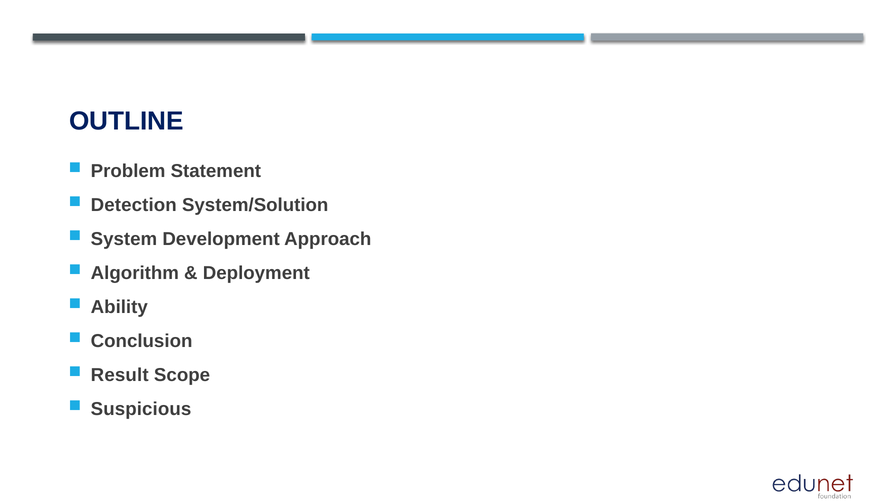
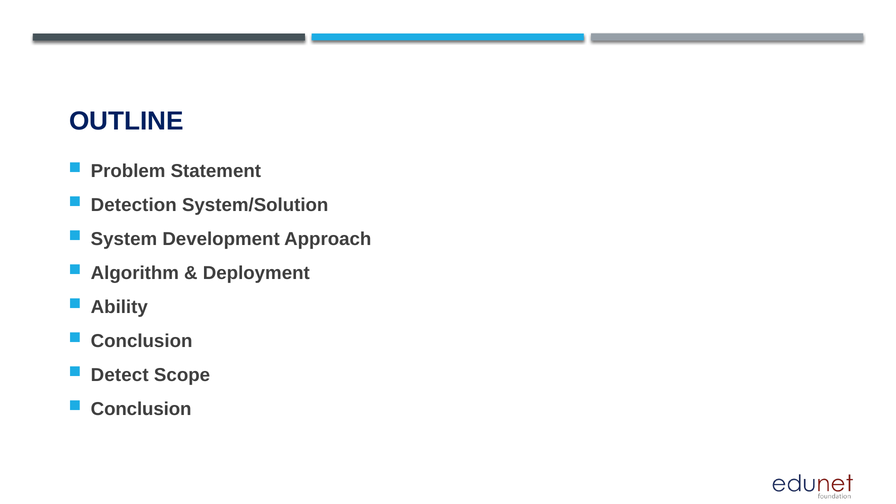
Result: Result -> Detect
Suspicious at (141, 409): Suspicious -> Conclusion
